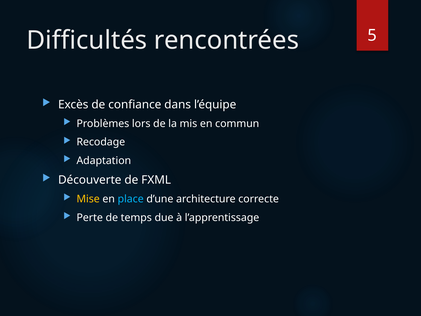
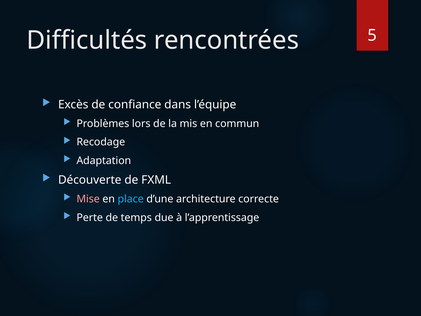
Mise colour: yellow -> pink
